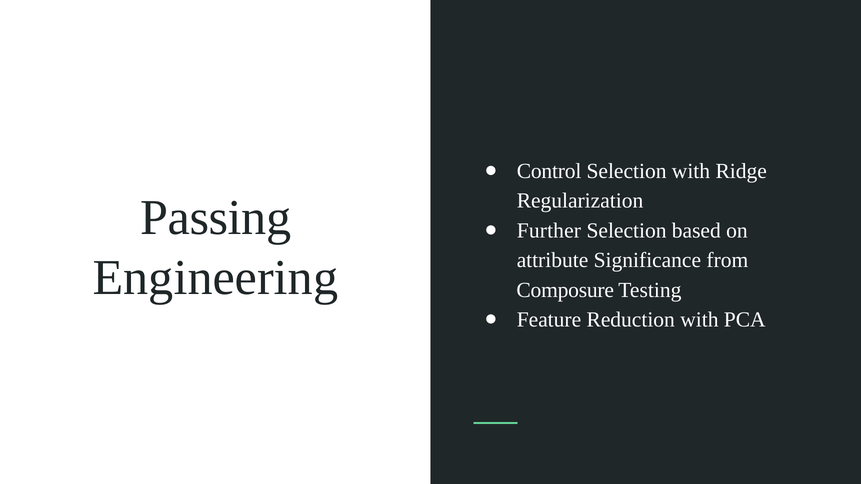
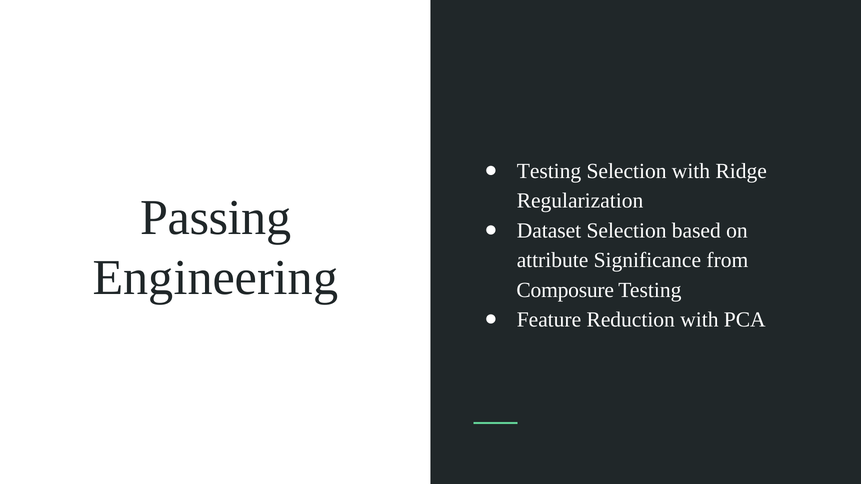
Control at (549, 171): Control -> Testing
Further: Further -> Dataset
